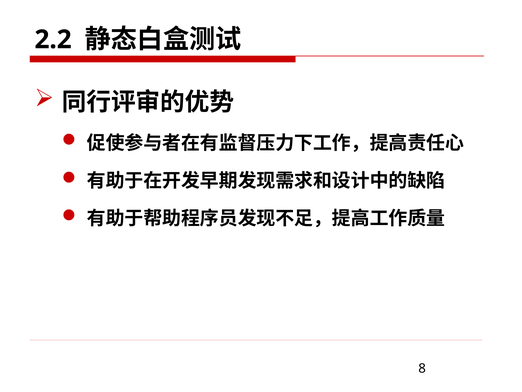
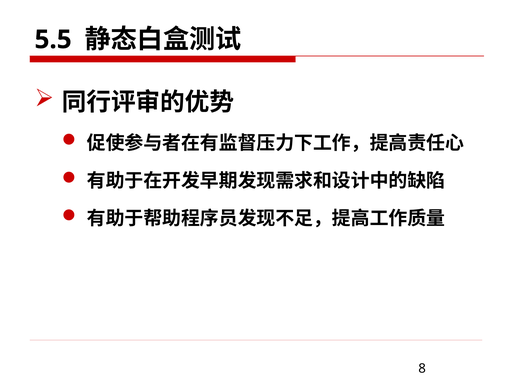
2.2: 2.2 -> 5.5
